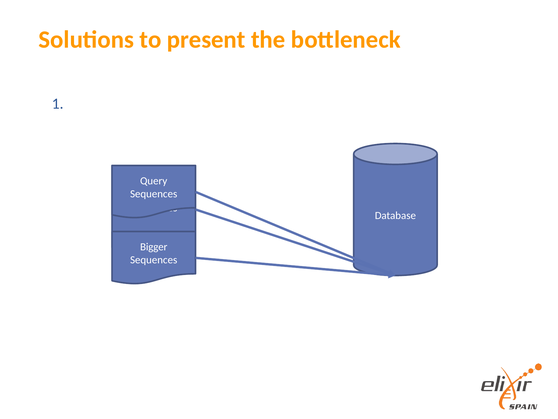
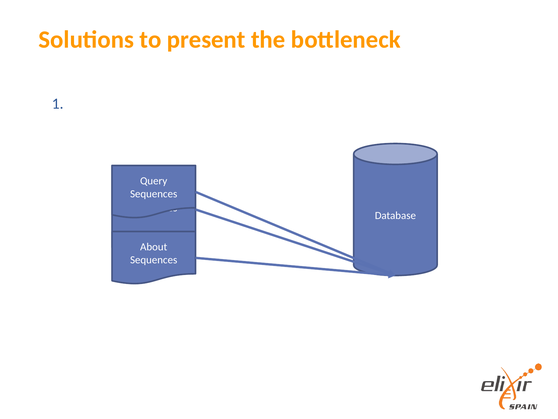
Bigger: Bigger -> About
